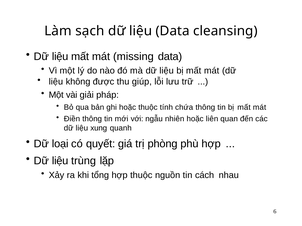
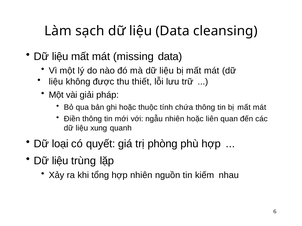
giúp: giúp -> thiết
hợp thuộc: thuộc -> nhiên
cách: cách -> kiếm
